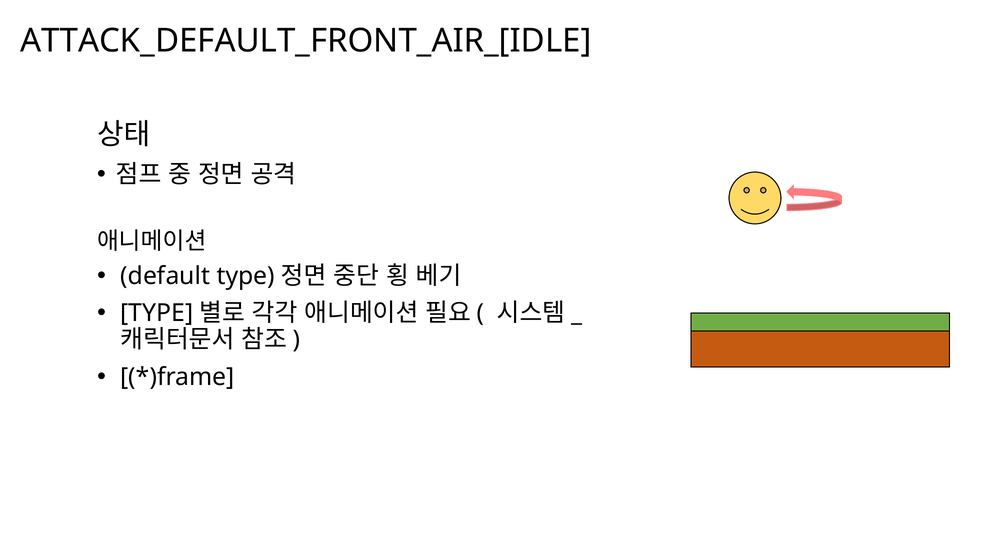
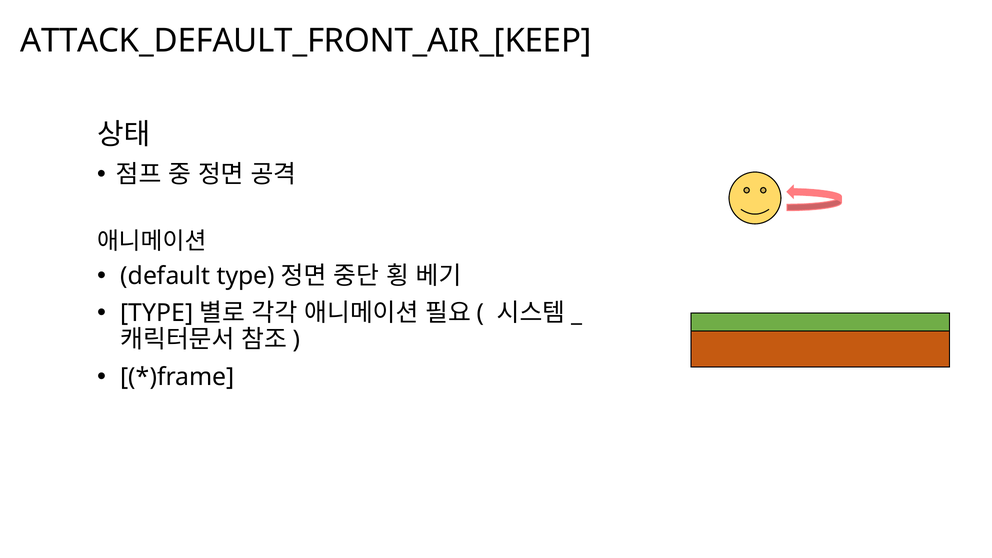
ATTACK_DEFAULT_FRONT_AIR_[IDLE: ATTACK_DEFAULT_FRONT_AIR_[IDLE -> ATTACK_DEFAULT_FRONT_AIR_[KEEP
